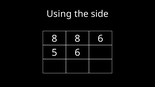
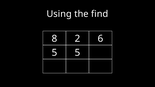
side: side -> find
8 8: 8 -> 2
5 6: 6 -> 5
